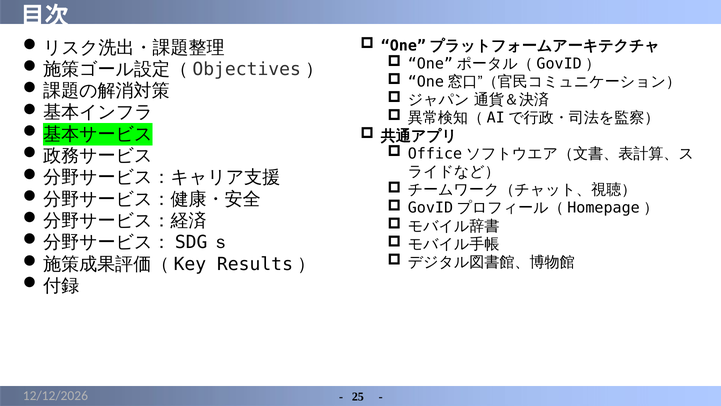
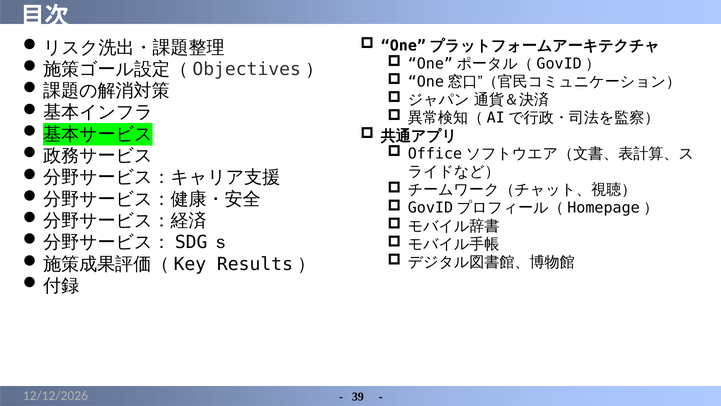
25: 25 -> 39
